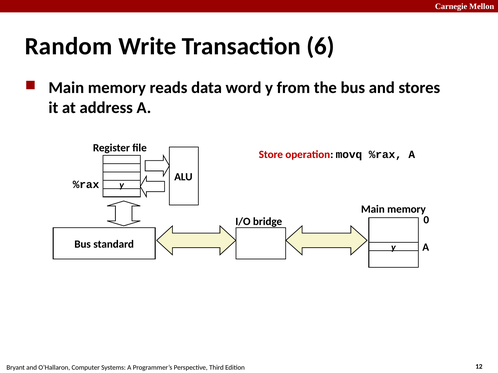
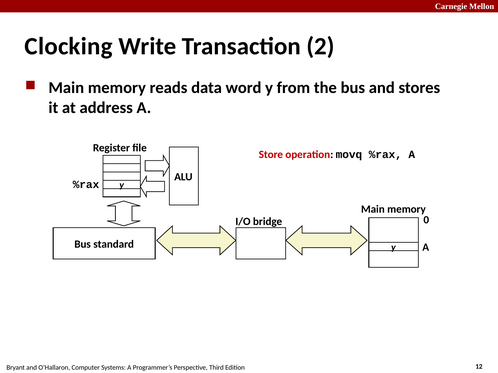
Random: Random -> Clocking
6: 6 -> 2
